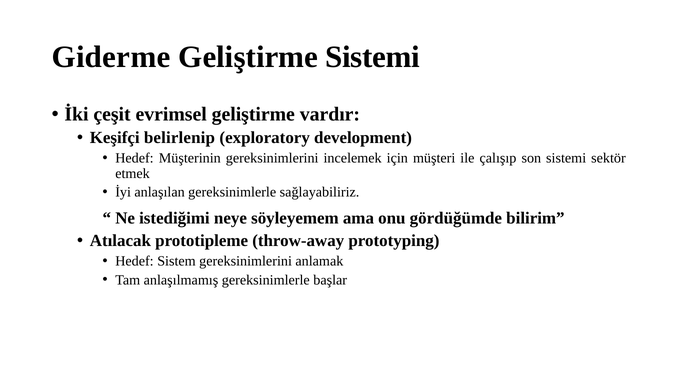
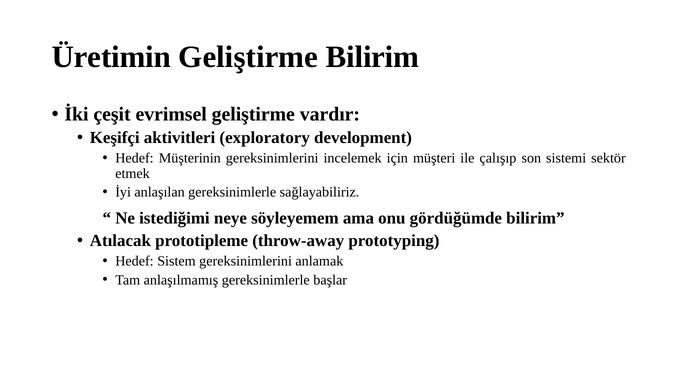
Giderme: Giderme -> Üretimin
Geliştirme Sistemi: Sistemi -> Bilirim
belirlenip: belirlenip -> aktivitleri
